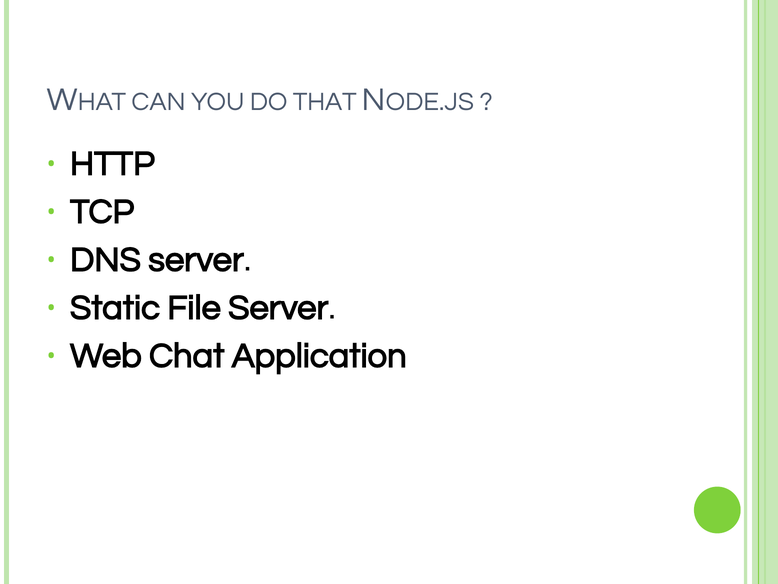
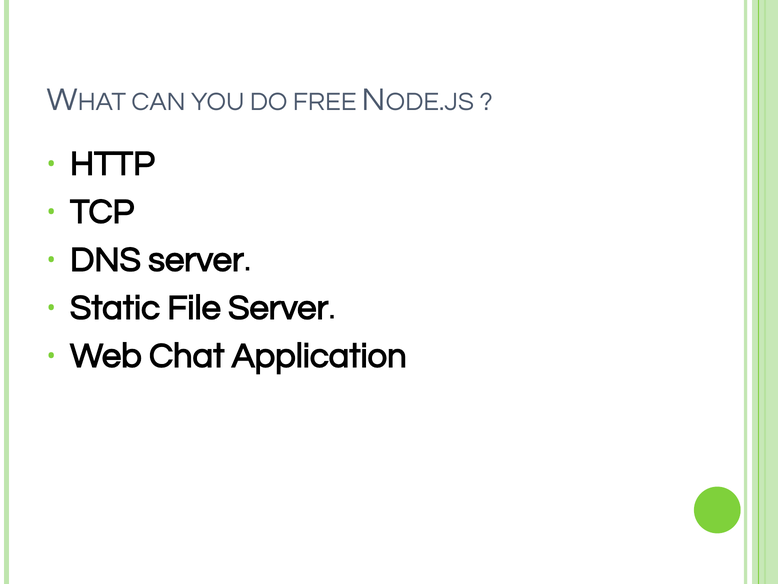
THAT: THAT -> FREE
